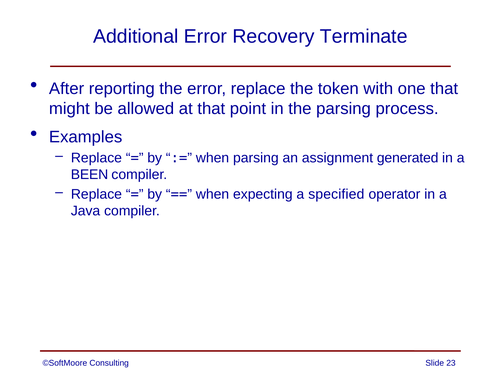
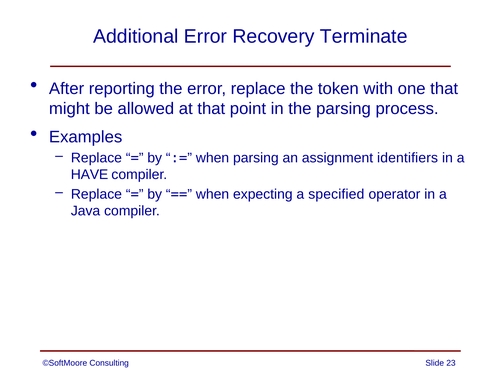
generated: generated -> identifiers
BEEN: BEEN -> HAVE
